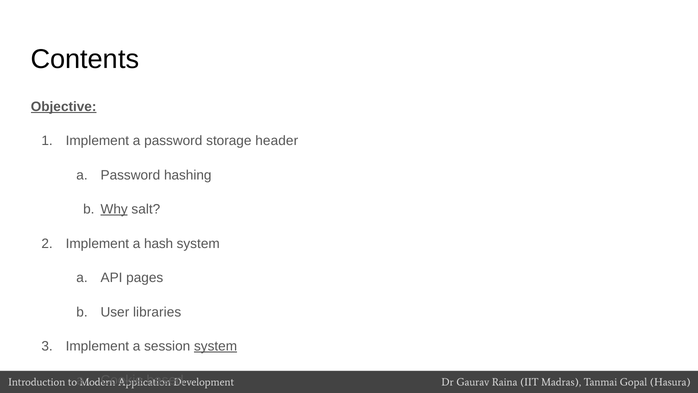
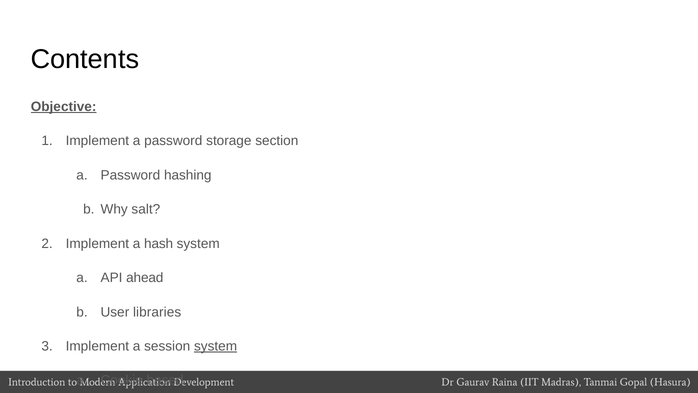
header: header -> section
Why underline: present -> none
pages: pages -> ahead
